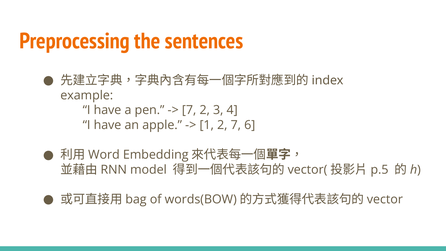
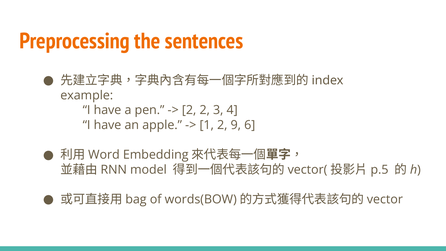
7 at (189, 110): 7 -> 2
2 7: 7 -> 9
